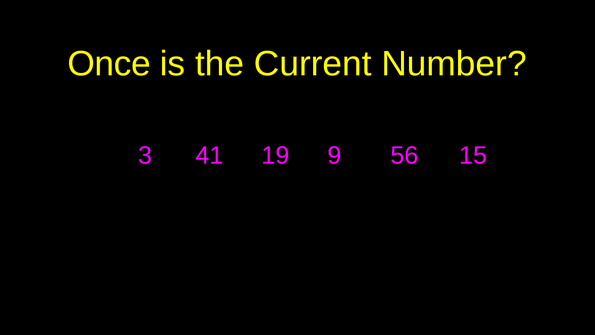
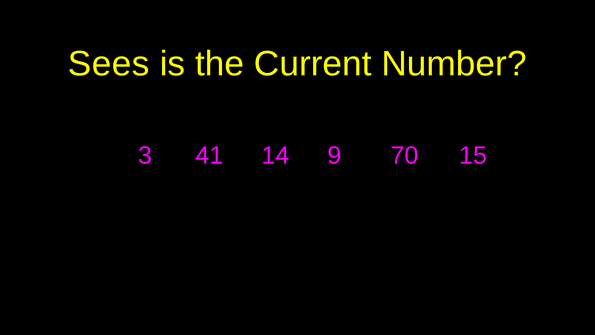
Once: Once -> Sees
19: 19 -> 14
56: 56 -> 70
